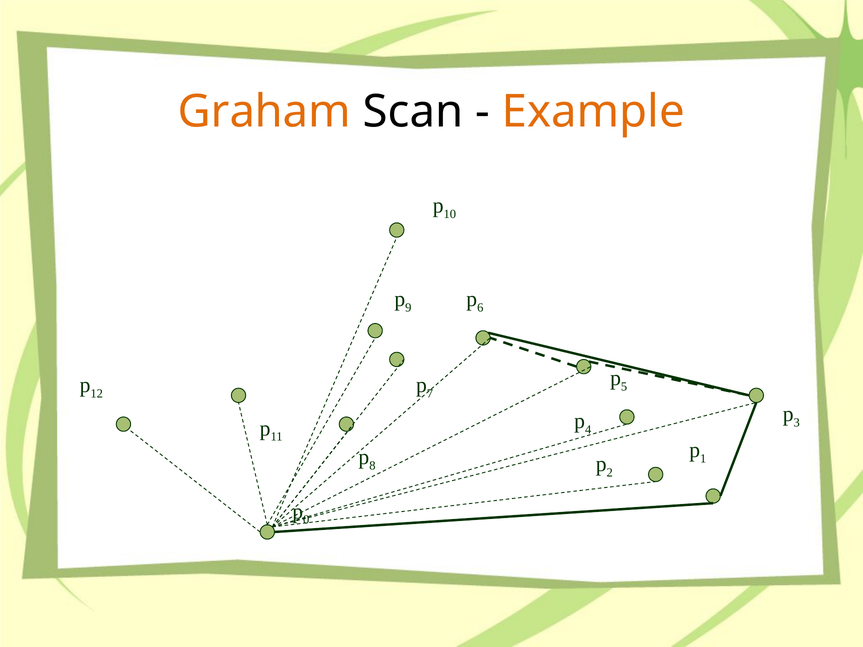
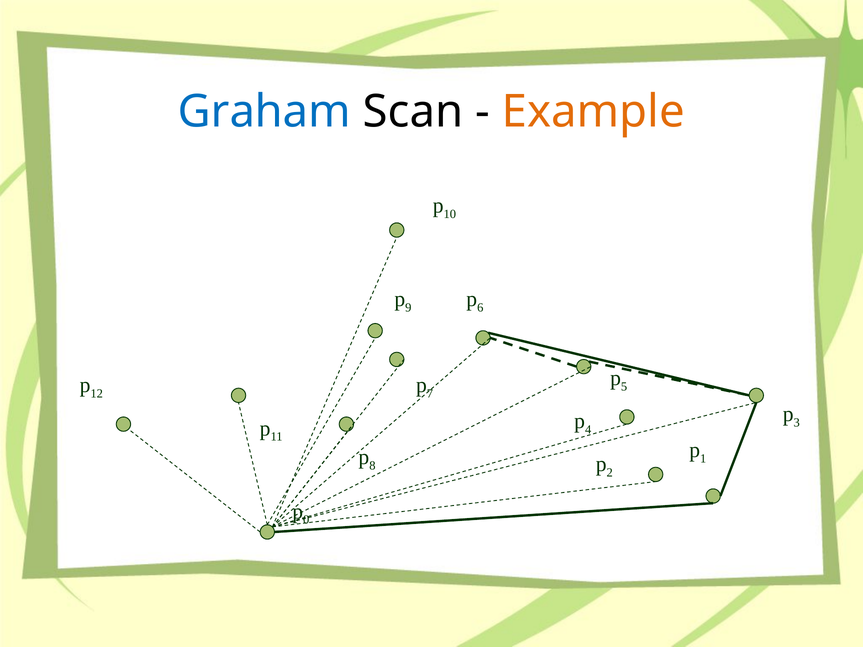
Graham colour: orange -> blue
